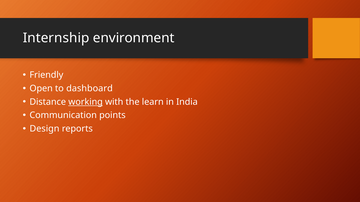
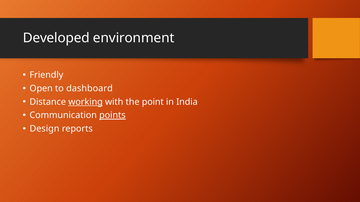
Internship: Internship -> Developed
learn: learn -> point
points underline: none -> present
